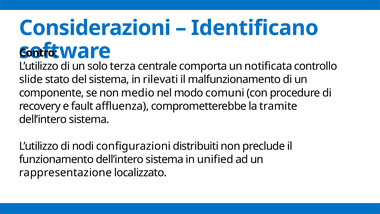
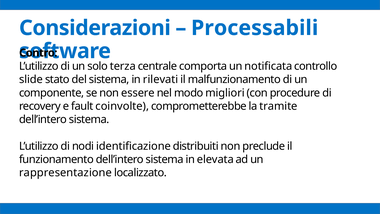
Identificano: Identificano -> Processabili
medio: medio -> essere
comuni: comuni -> migliori
affluenza: affluenza -> coinvolte
configurazioni: configurazioni -> identificazione
unified: unified -> elevata
